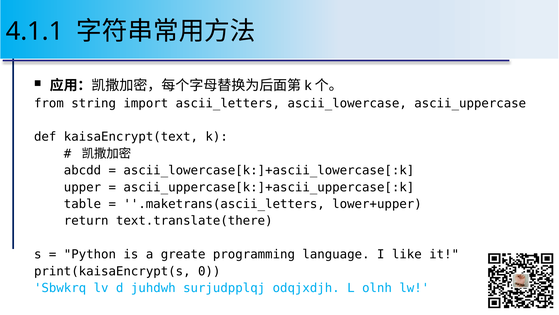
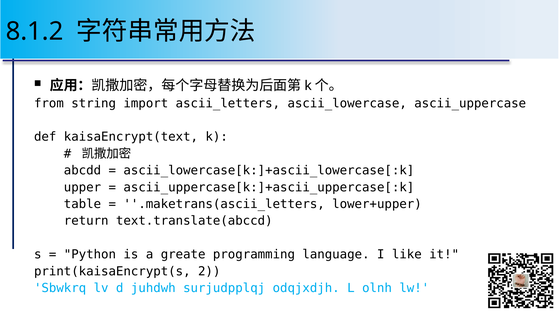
4.1.1: 4.1.1 -> 8.1.2
text.translate(there: text.translate(there -> text.translate(abccd
0: 0 -> 2
